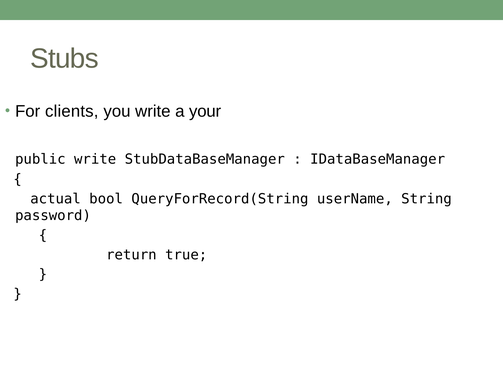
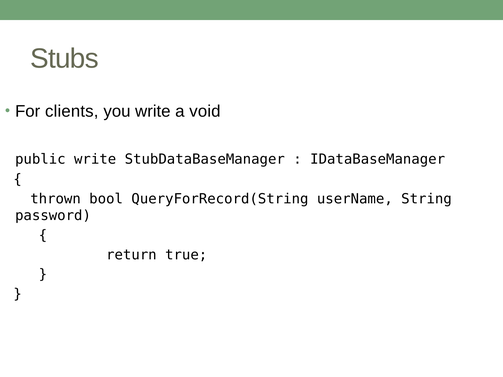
your: your -> void
actual: actual -> thrown
